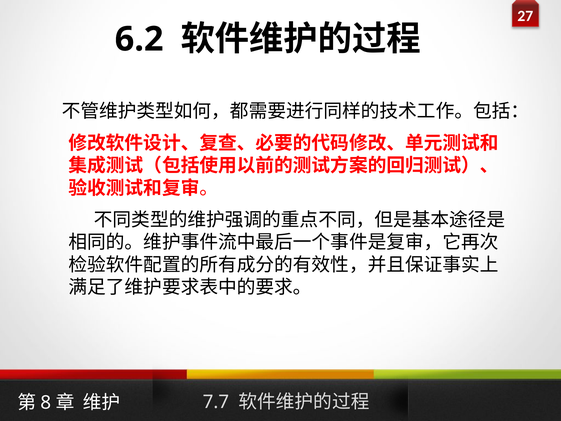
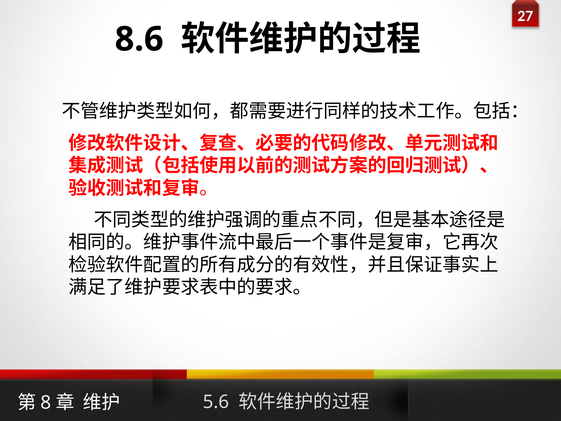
6.2: 6.2 -> 8.6
7.7: 7.7 -> 5.6
